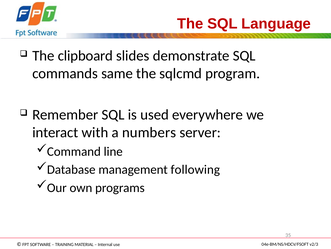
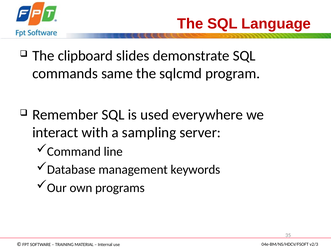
numbers: numbers -> sampling
following: following -> keywords
